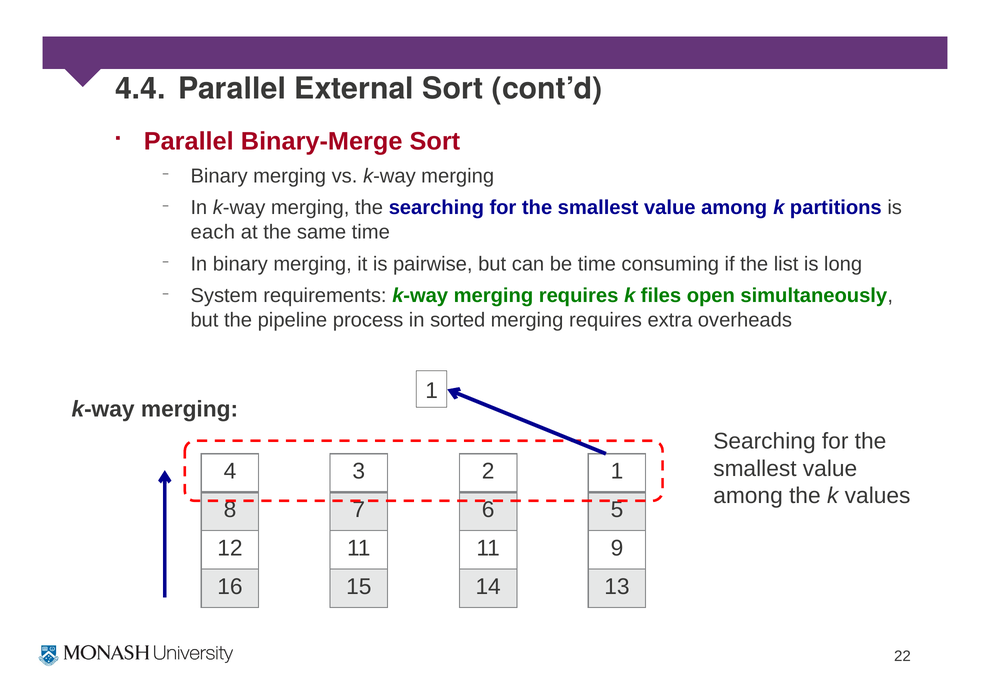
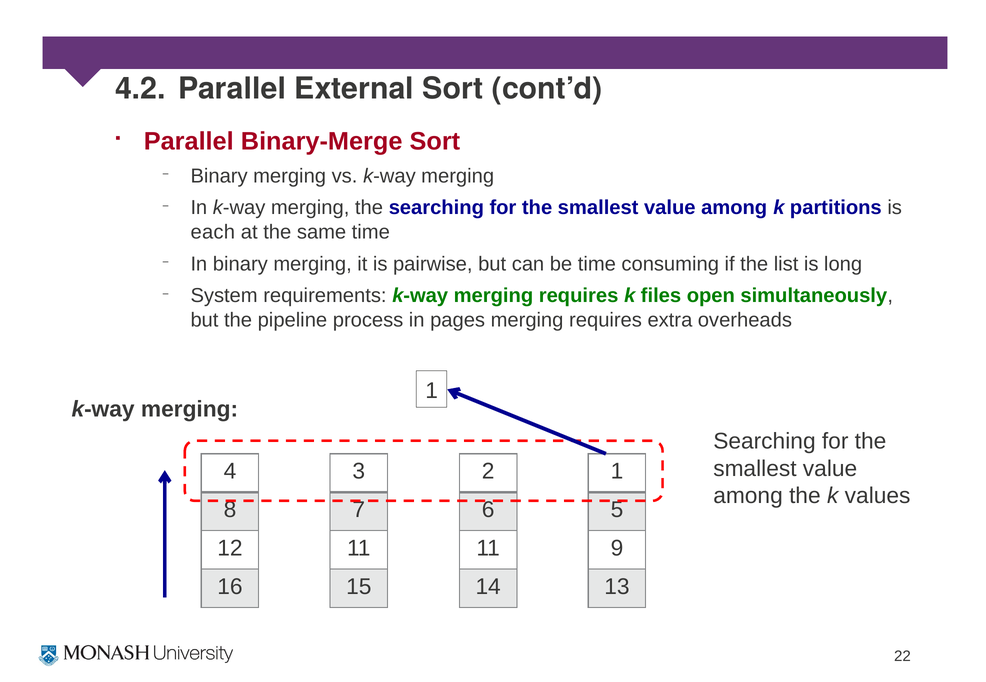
4.4: 4.4 -> 4.2
sorted: sorted -> pages
